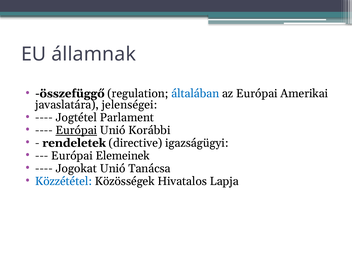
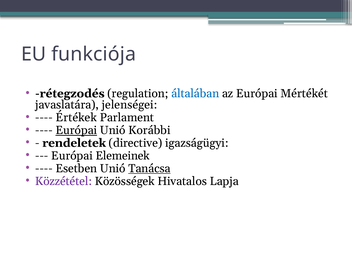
államnak: államnak -> funkciója
összefüggő: összefüggő -> rétegzodés
Amerikai: Amerikai -> Mértékét
Jogtétel: Jogtétel -> Értékek
Jogokat: Jogokat -> Esetben
Tanácsa underline: none -> present
Közzététel colour: blue -> purple
